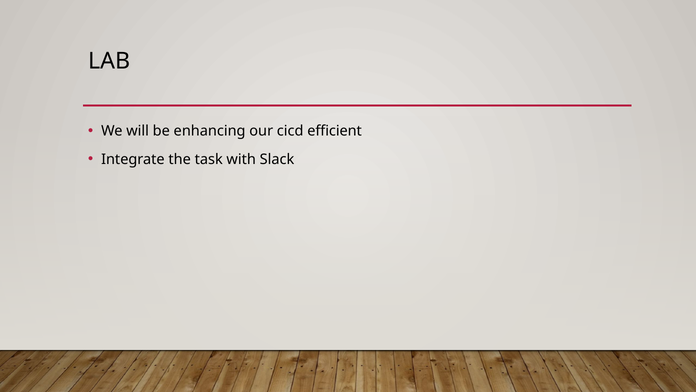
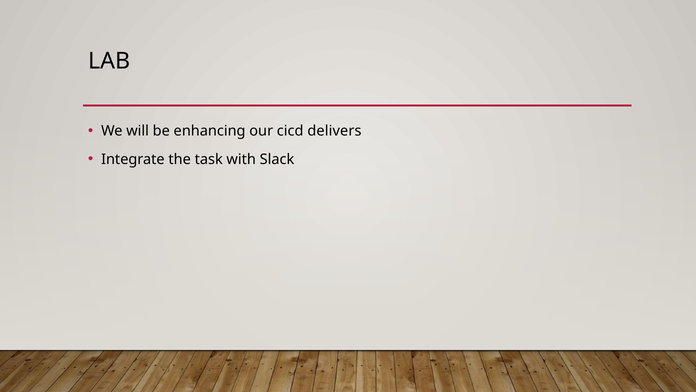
efficient: efficient -> delivers
